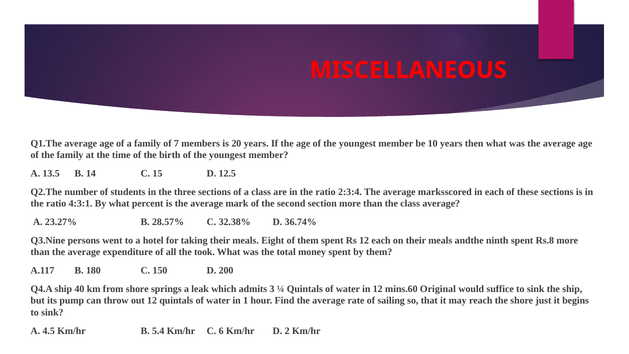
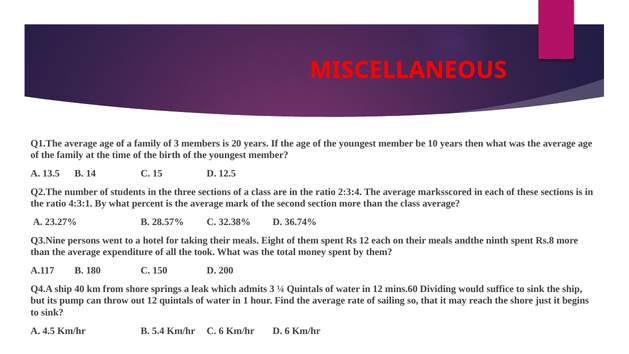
of 7: 7 -> 3
Original: Original -> Dividing
D 2: 2 -> 6
